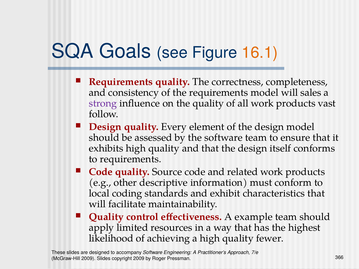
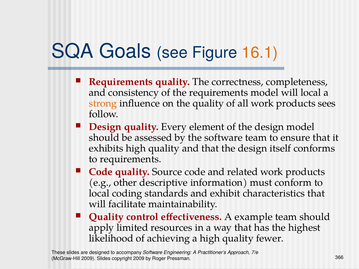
will sales: sales -> local
strong colour: purple -> orange
vast: vast -> sees
